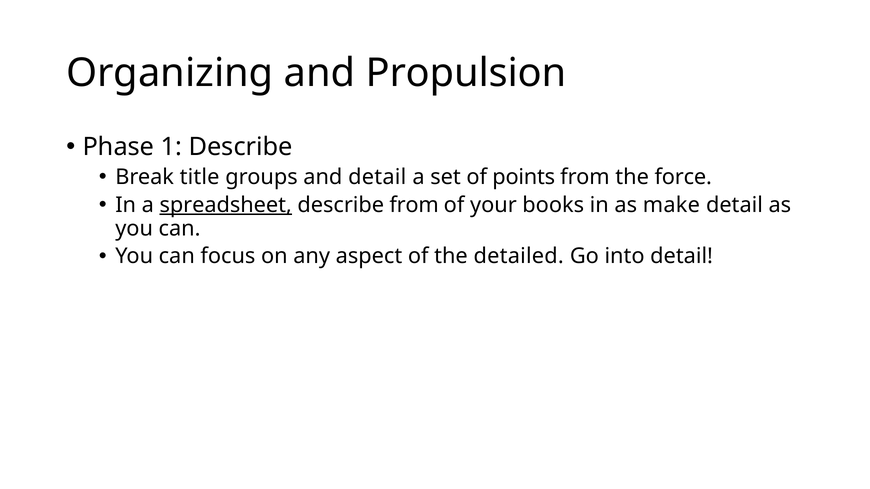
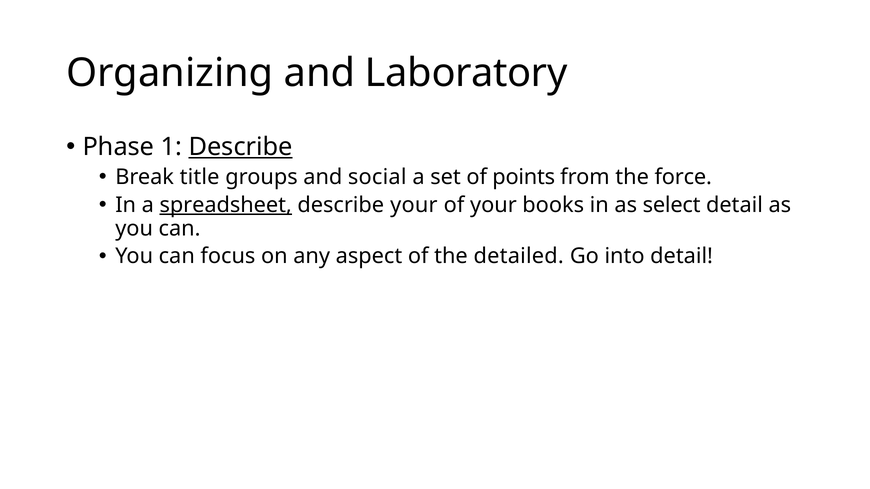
Propulsion: Propulsion -> Laboratory
Describe at (241, 147) underline: none -> present
and detail: detail -> social
describe from: from -> your
make: make -> select
